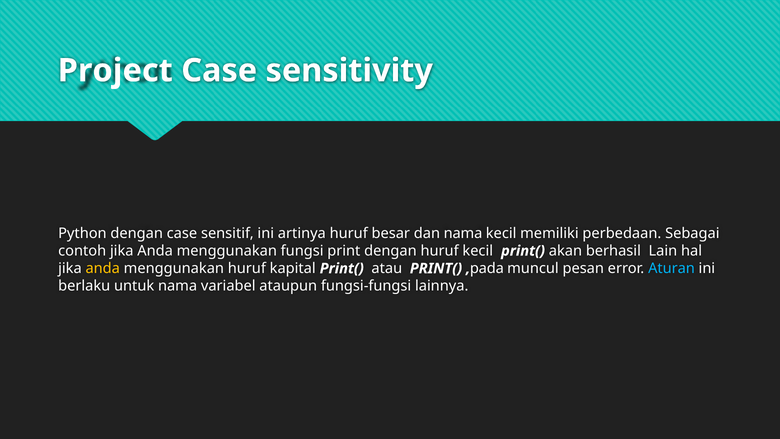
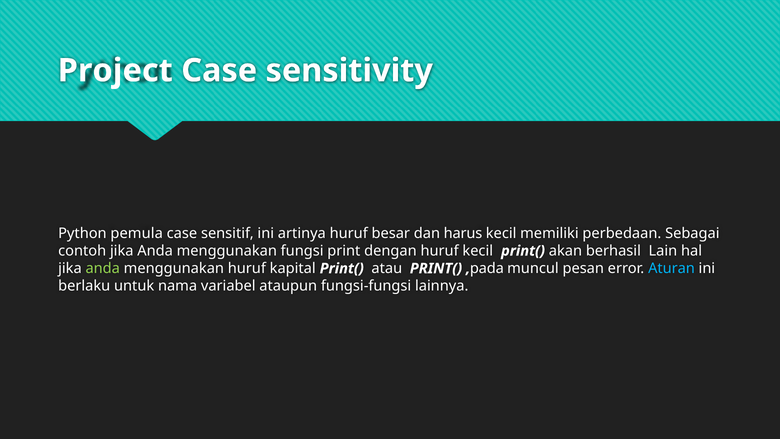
Python dengan: dengan -> pemula
dan nama: nama -> harus
anda at (103, 268) colour: yellow -> light green
